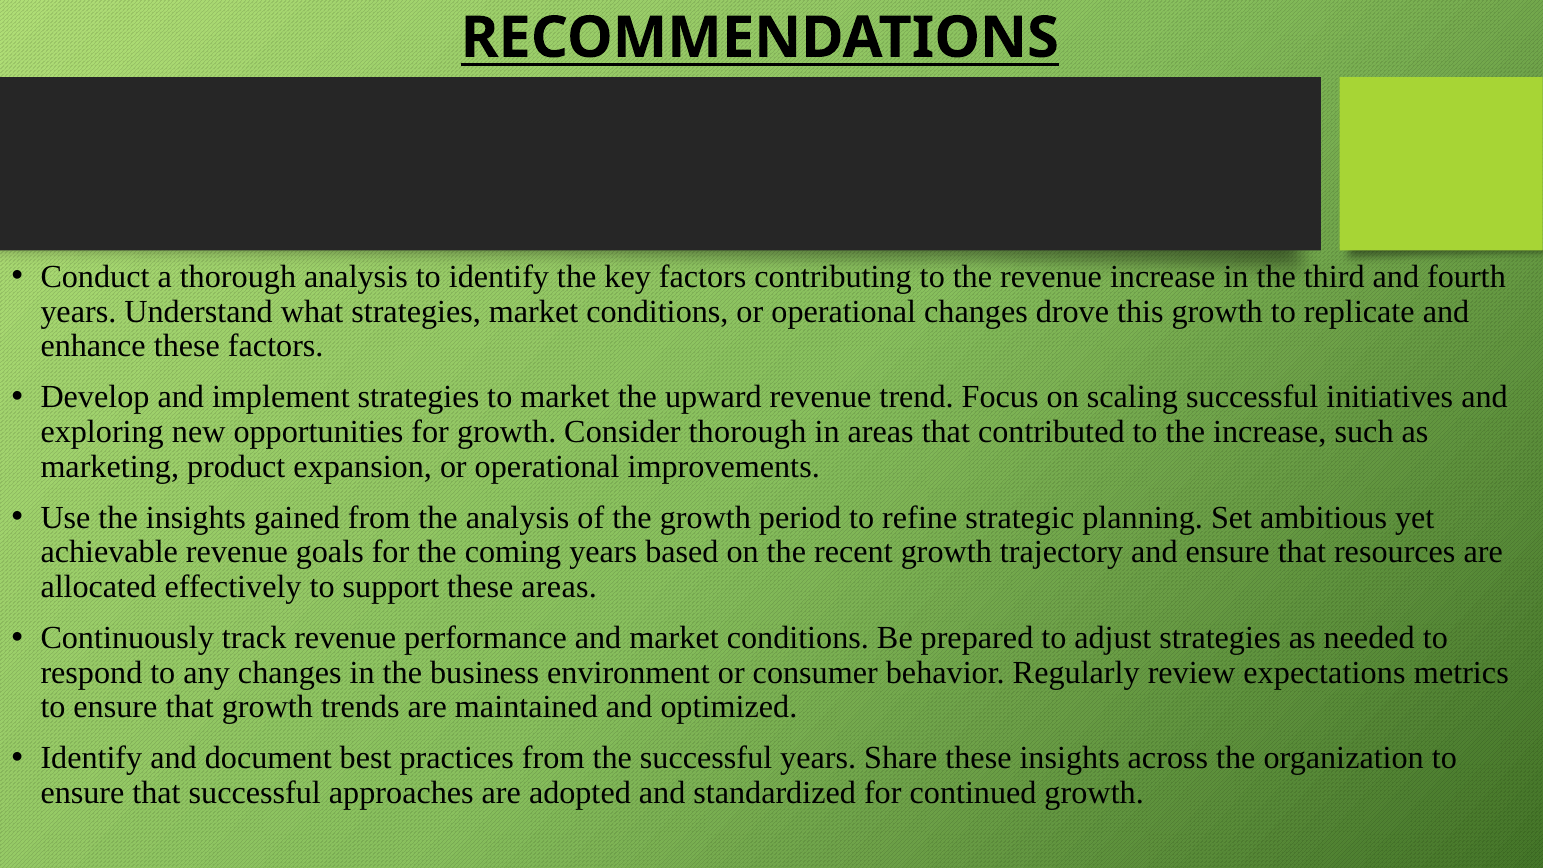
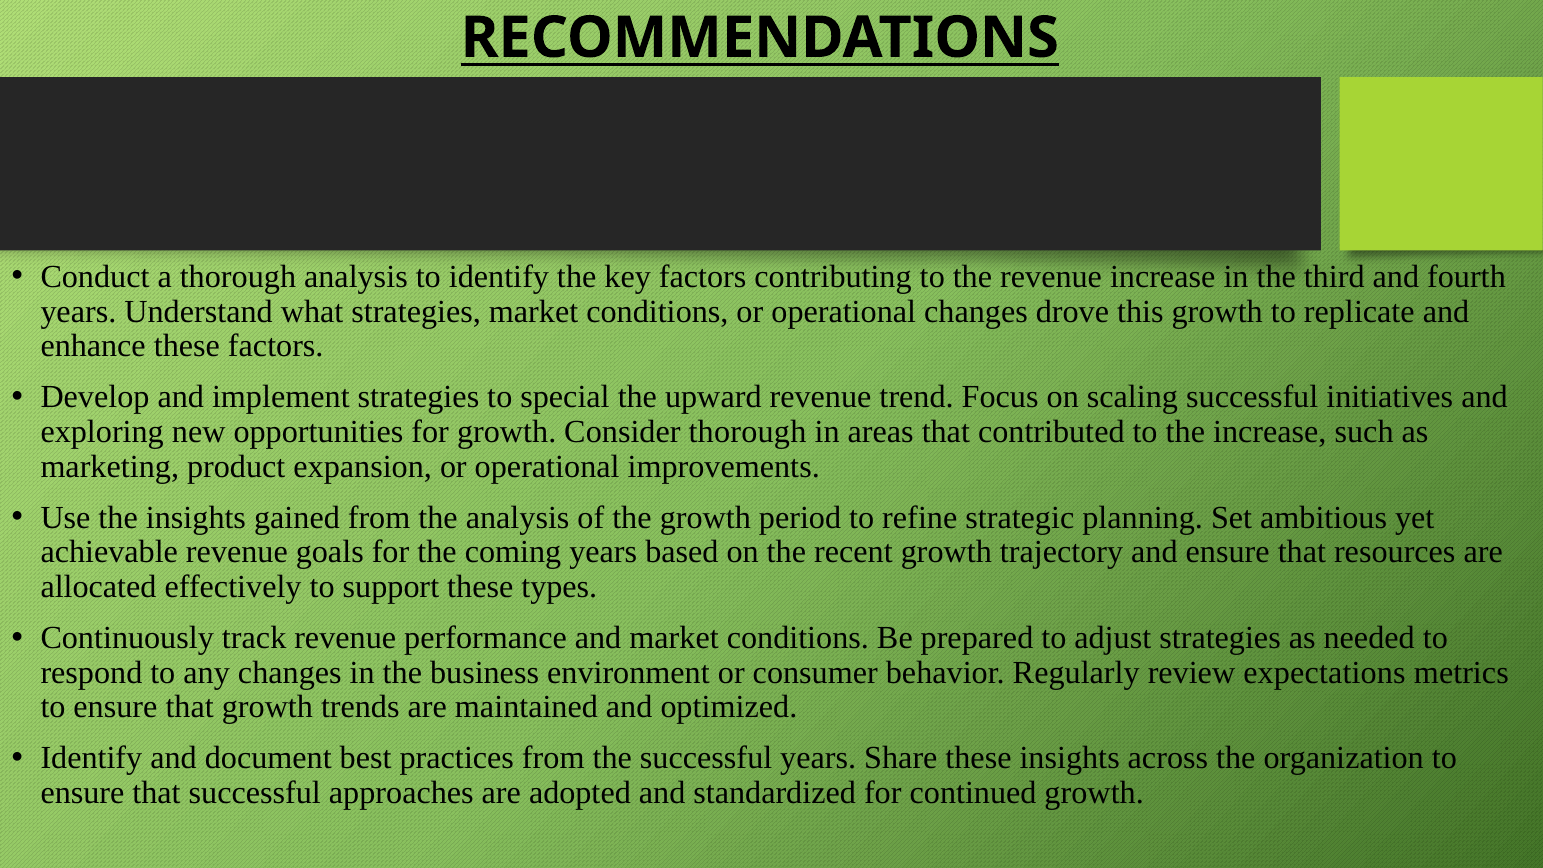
to market: market -> special
these areas: areas -> types
